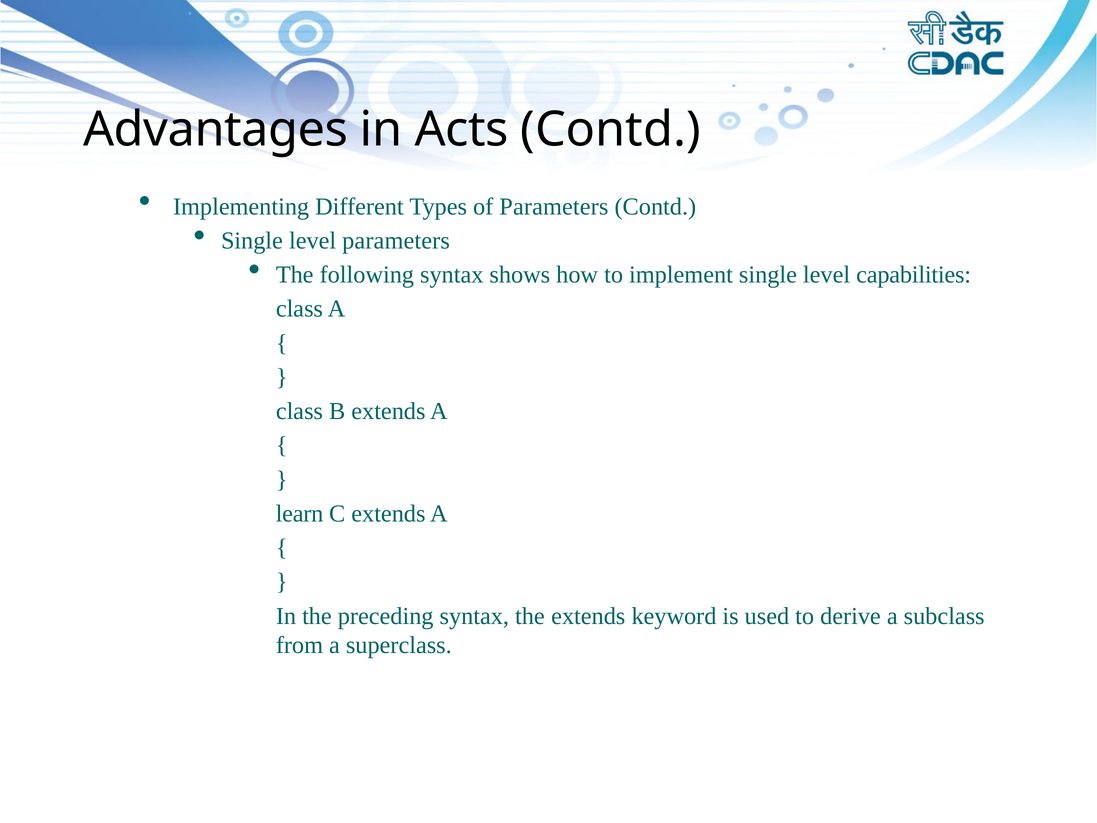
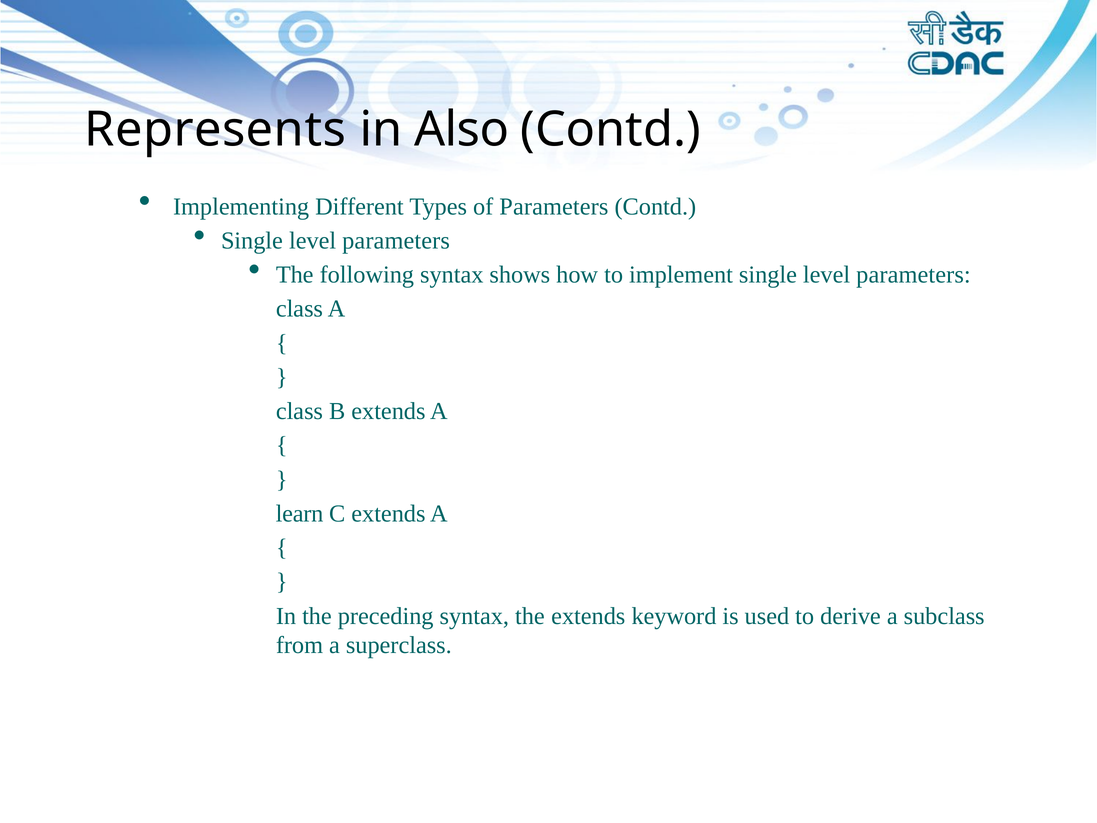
Advantages: Advantages -> Represents
Acts: Acts -> Also
implement single level capabilities: capabilities -> parameters
